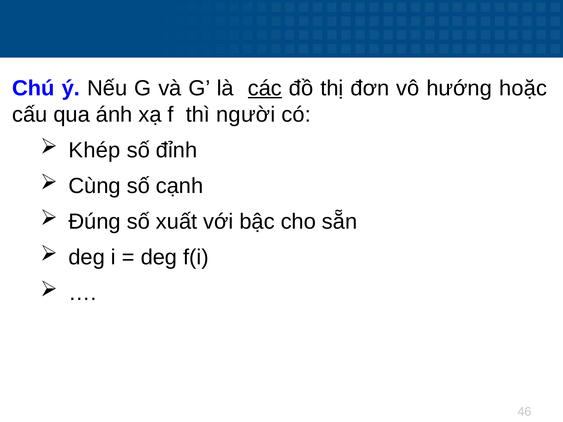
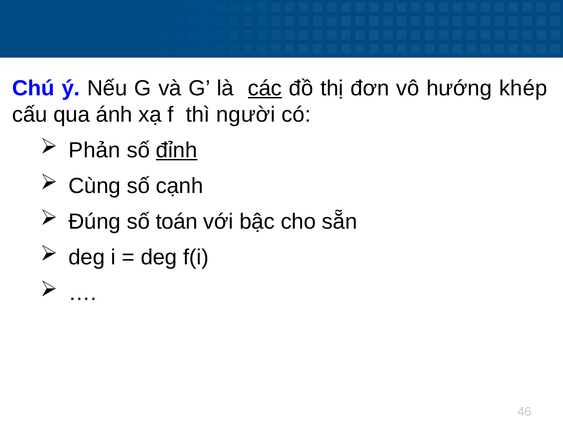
hoặc: hoặc -> khép
Khép: Khép -> Phản
đỉnh underline: none -> present
xuất: xuất -> toán
